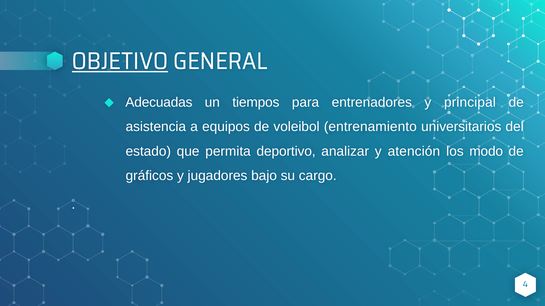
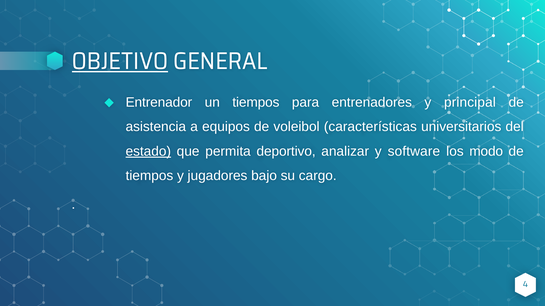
Adecuadas: Adecuadas -> Entrenador
entrenamiento: entrenamiento -> características
estado underline: none -> present
atención: atención -> software
gráficos at (149, 176): gráficos -> tiempos
